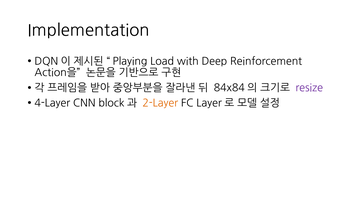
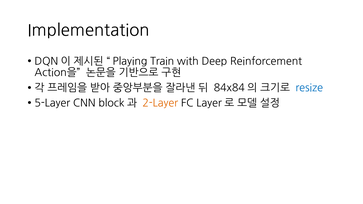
Load: Load -> Train
resize colour: purple -> blue
4-Layer: 4-Layer -> 5-Layer
